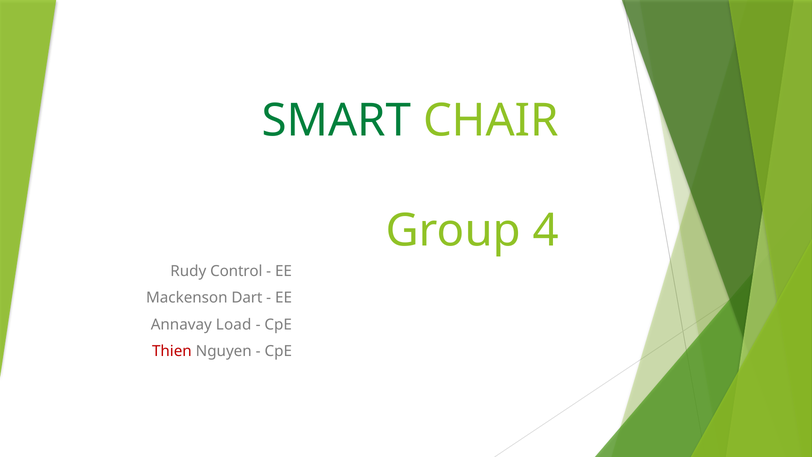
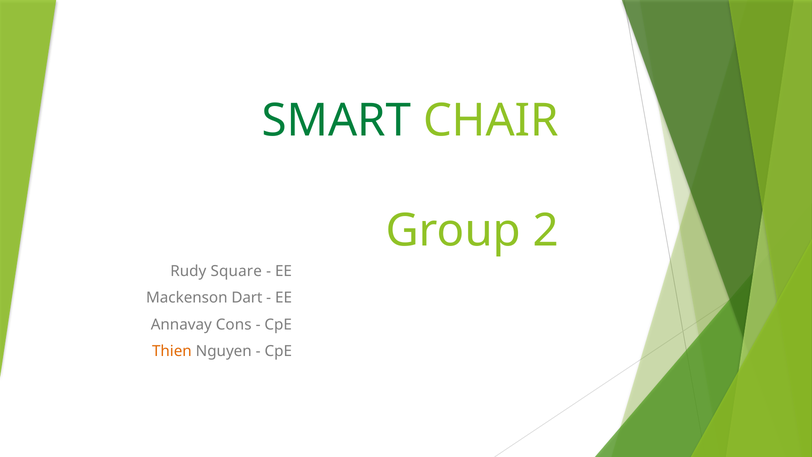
4: 4 -> 2
Control: Control -> Square
Load: Load -> Cons
Thien colour: red -> orange
